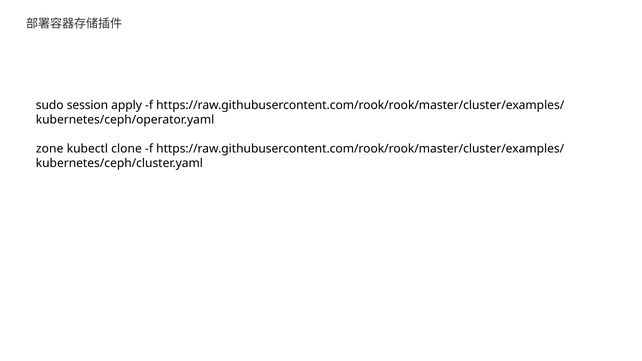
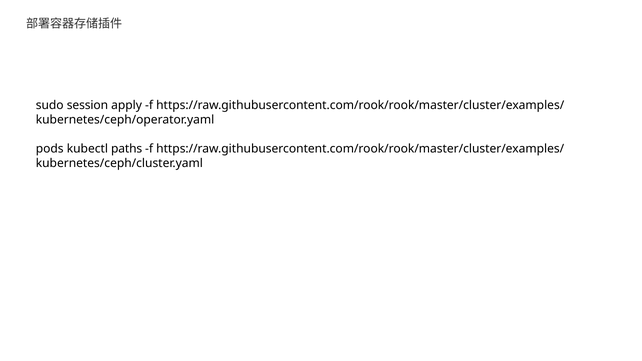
zone: zone -> pods
clone: clone -> paths
